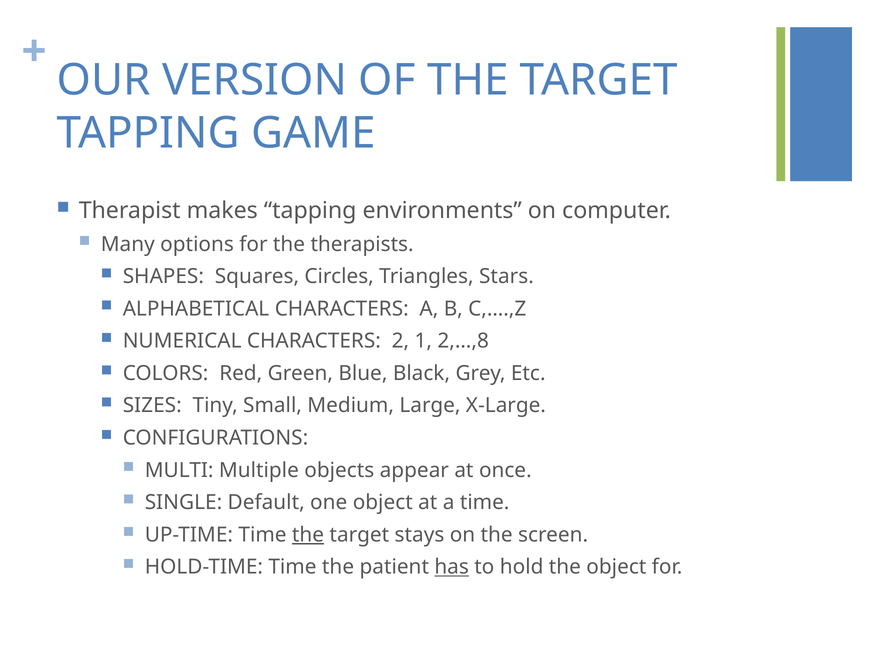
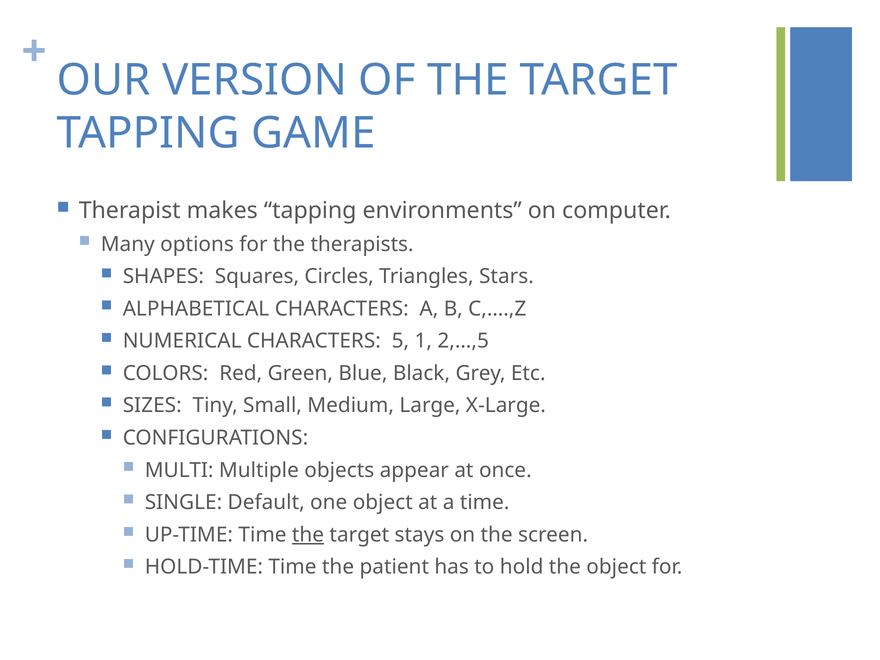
2: 2 -> 5
2,…,8: 2,…,8 -> 2,…,5
has underline: present -> none
